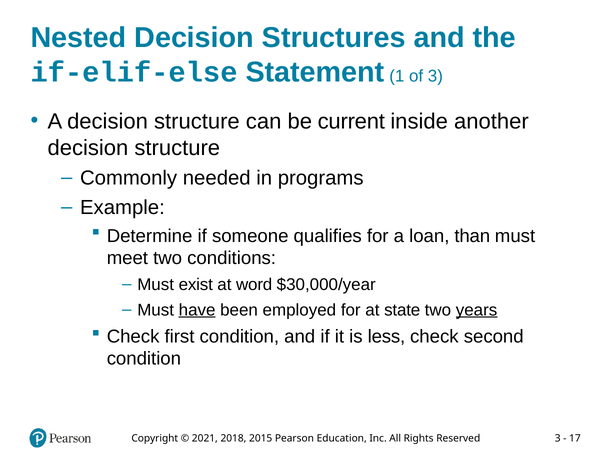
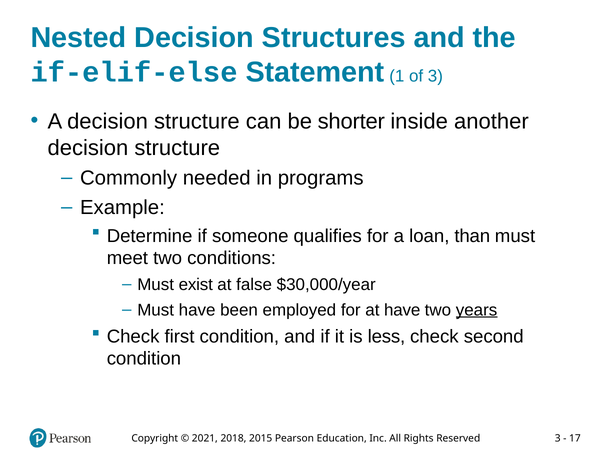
current: current -> shorter
word: word -> false
have at (197, 310) underline: present -> none
at state: state -> have
